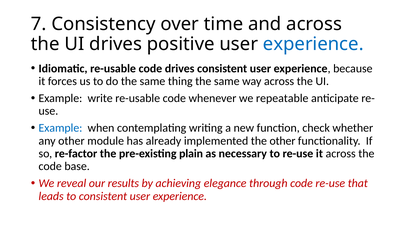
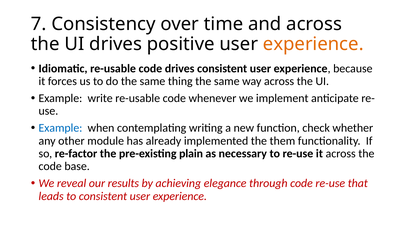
experience at (313, 44) colour: blue -> orange
repeatable: repeatable -> implement
the other: other -> them
